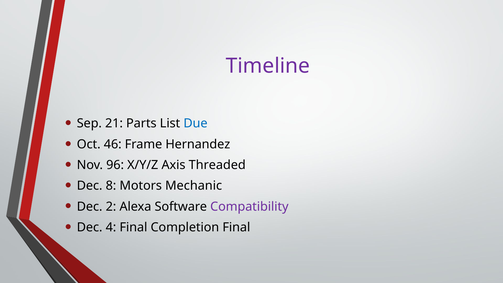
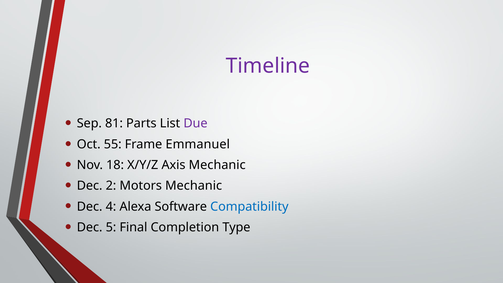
21: 21 -> 81
Due colour: blue -> purple
46: 46 -> 55
Hernandez: Hernandez -> Emmanuel
96: 96 -> 18
Axis Threaded: Threaded -> Mechanic
8: 8 -> 2
2: 2 -> 4
Compatibility colour: purple -> blue
4: 4 -> 5
Completion Final: Final -> Type
